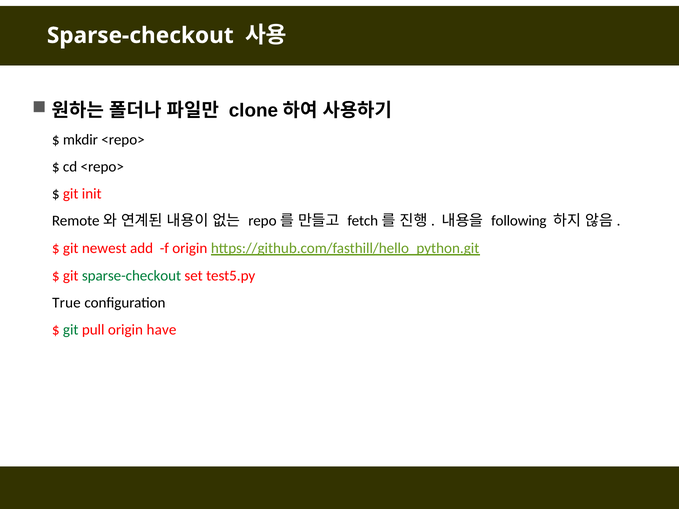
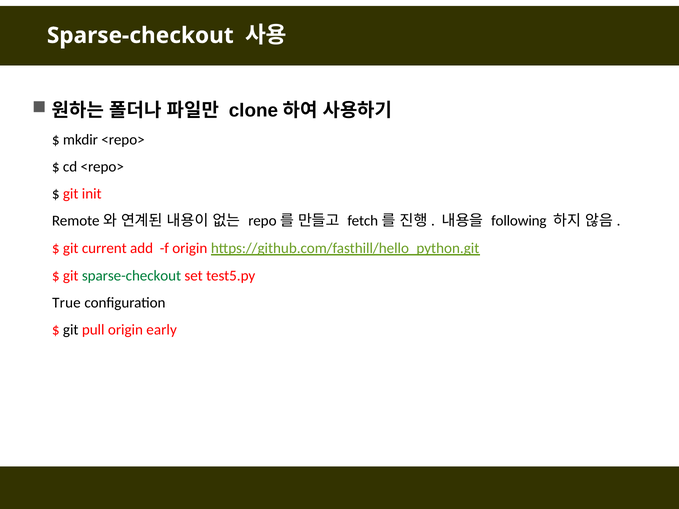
newest: newest -> current
git at (71, 330) colour: green -> black
have: have -> early
